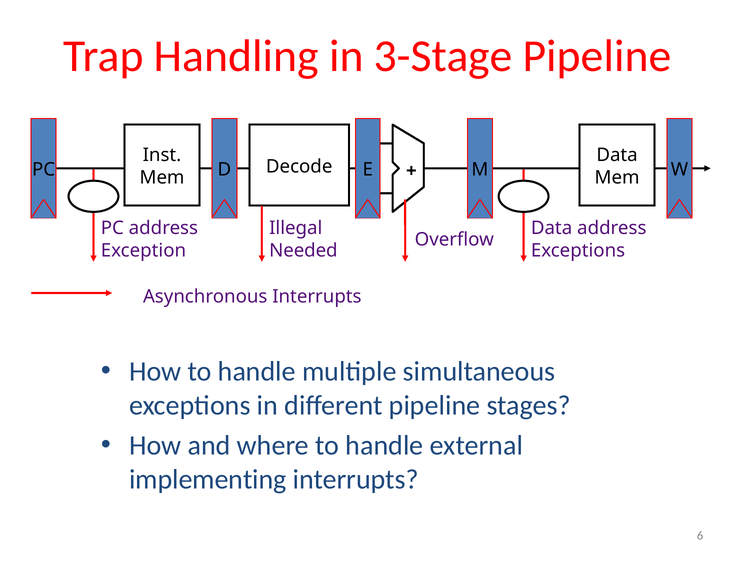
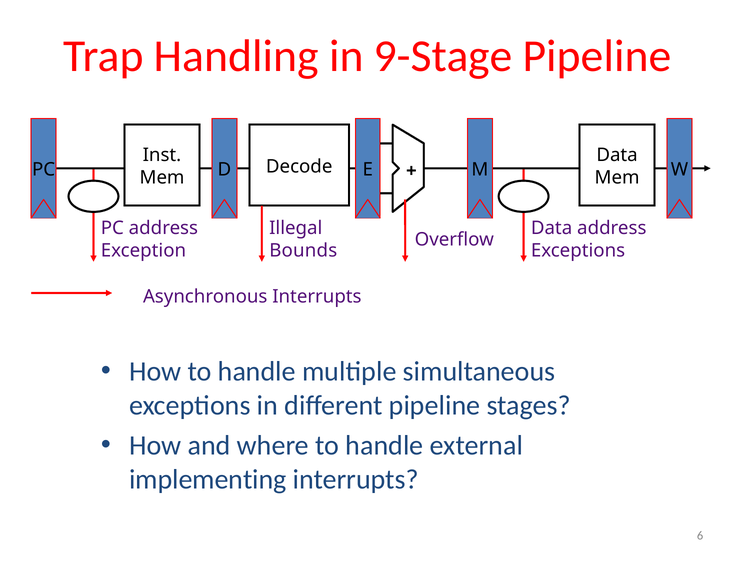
3-Stage: 3-Stage -> 9-Stage
Needed: Needed -> Bounds
